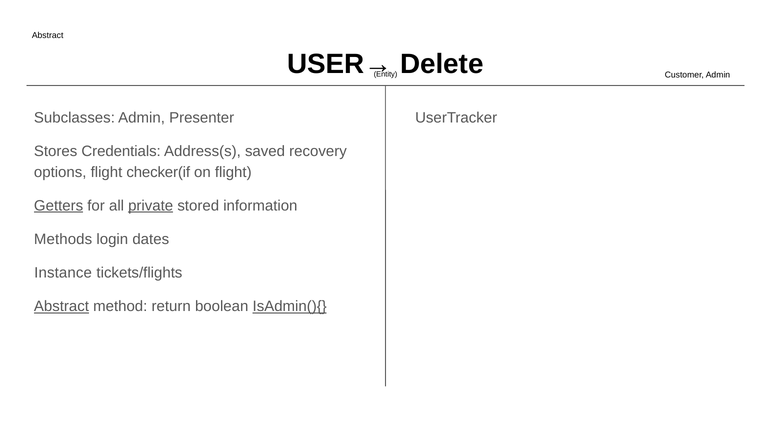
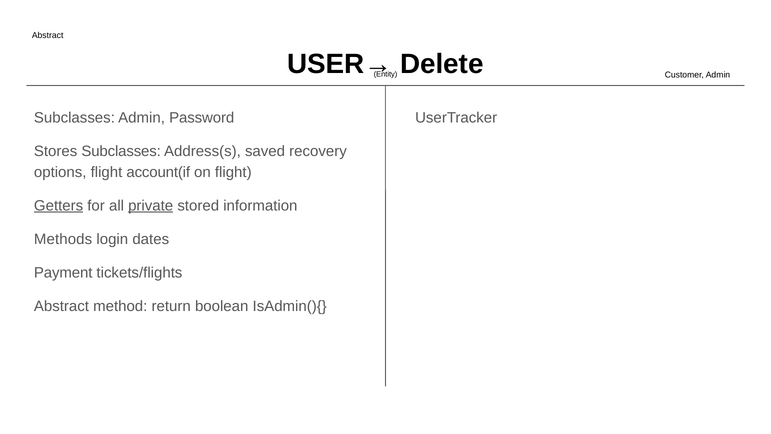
Presenter: Presenter -> Password
Stores Credentials: Credentials -> Subclasses
checker(if: checker(if -> account(if
Instance: Instance -> Payment
Abstract at (61, 306) underline: present -> none
IsAdmin(){ underline: present -> none
